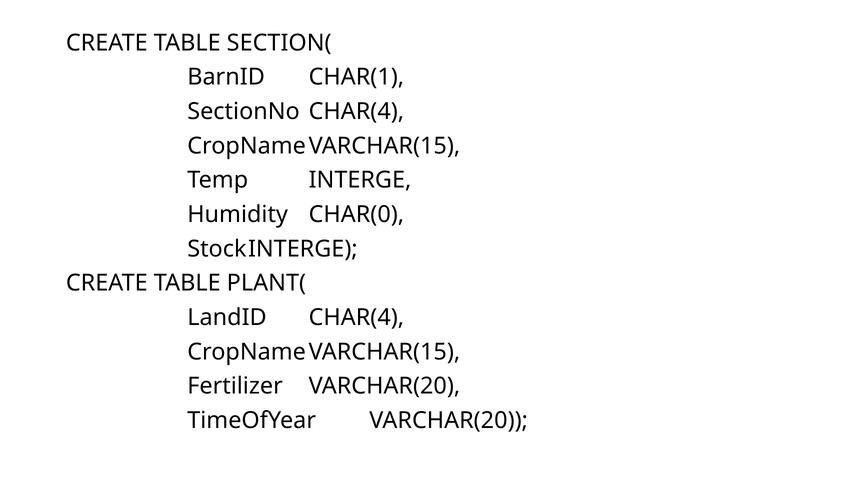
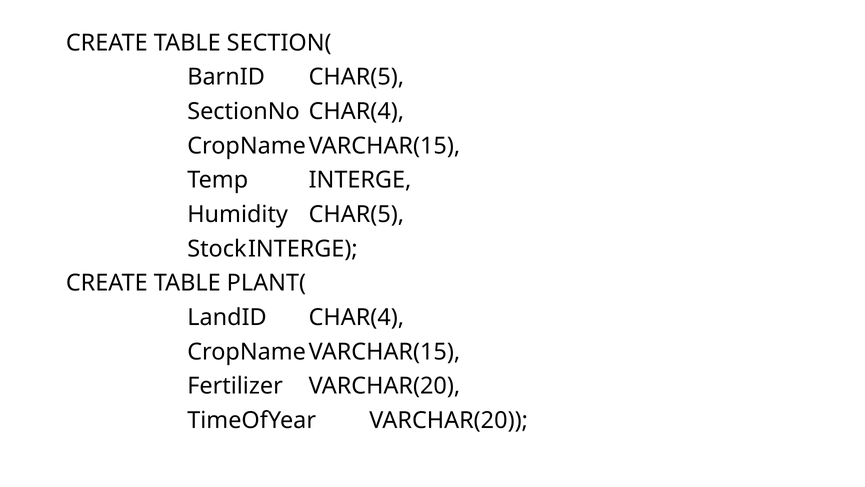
BarnID CHAR(1: CHAR(1 -> CHAR(5
Humidity CHAR(0: CHAR(0 -> CHAR(5
